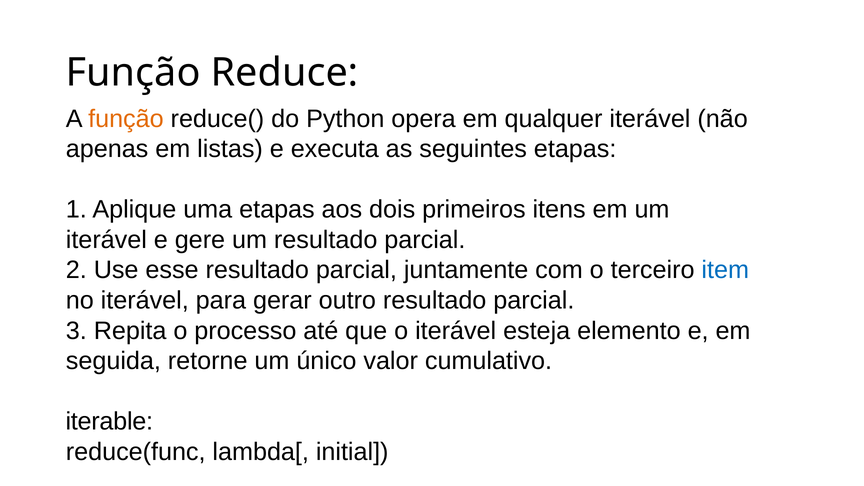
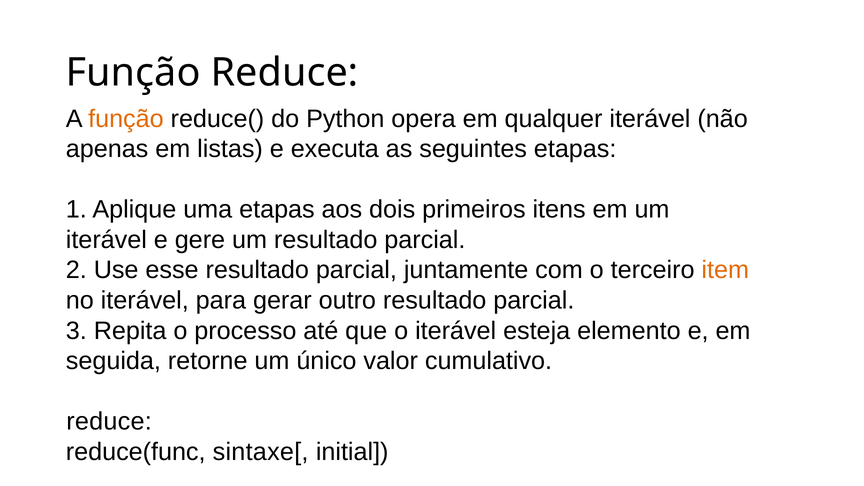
item colour: blue -> orange
iterable at (109, 421): iterable -> reduce
lambda[: lambda[ -> sintaxe[
